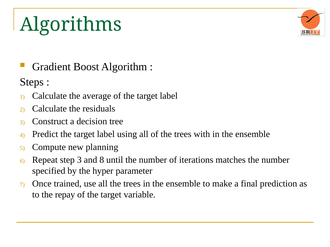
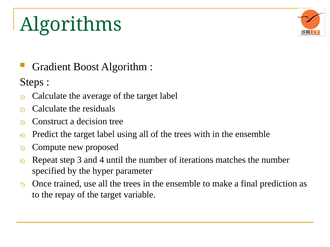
planning: planning -> proposed
and 8: 8 -> 4
